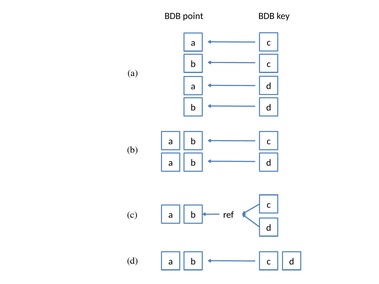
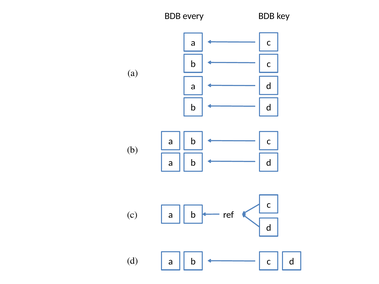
point: point -> every
